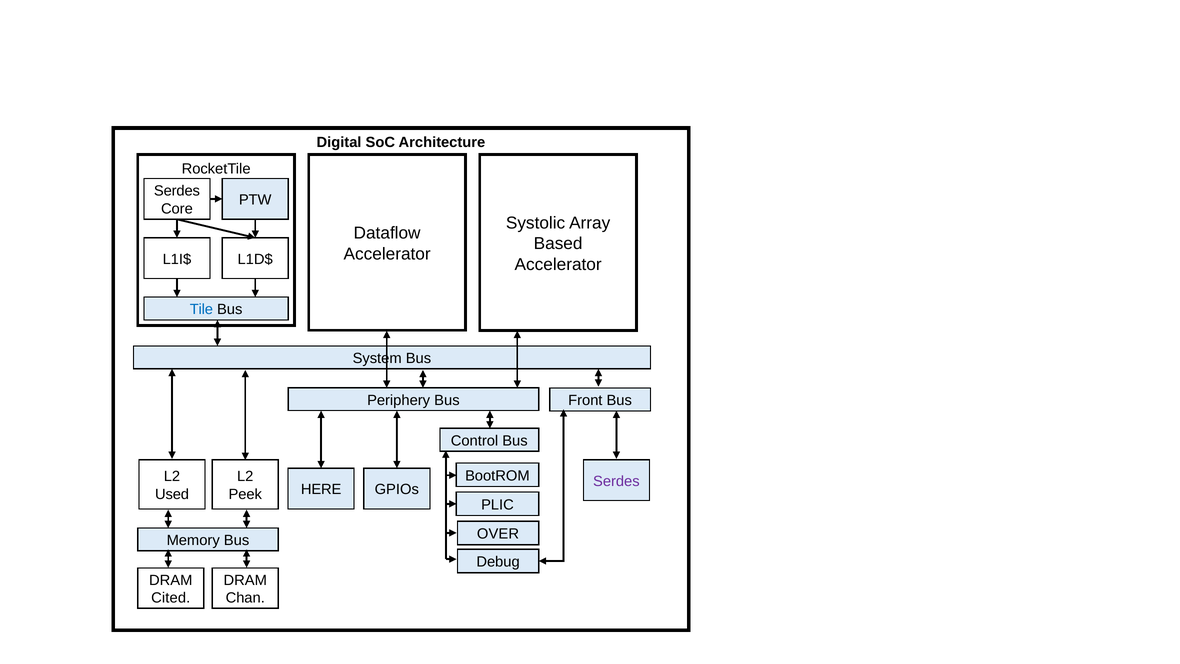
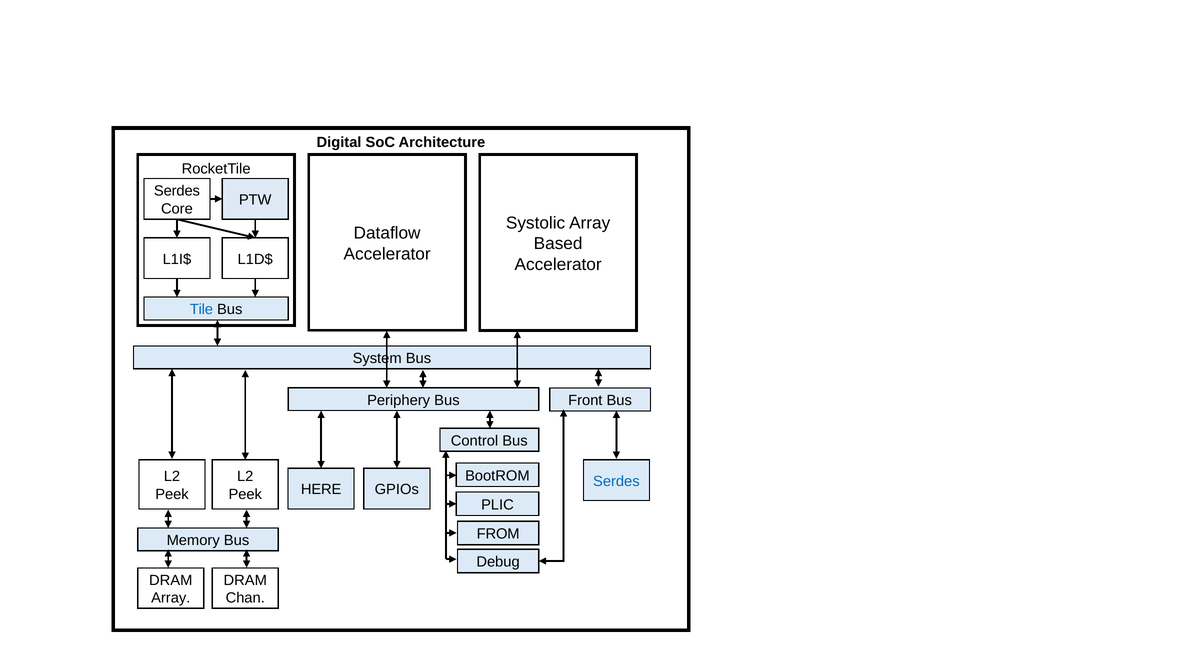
Serdes at (616, 481) colour: purple -> blue
Used at (172, 494): Used -> Peek
OVER: OVER -> FROM
Cited at (171, 598): Cited -> Array
